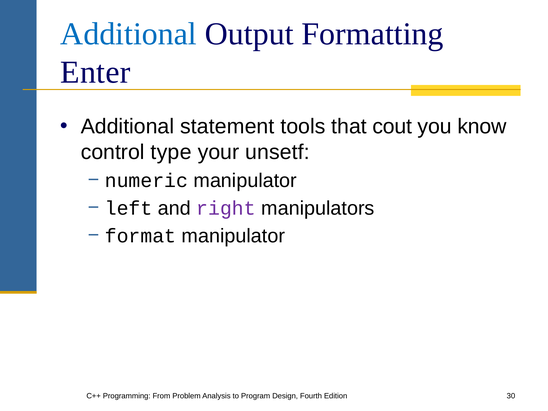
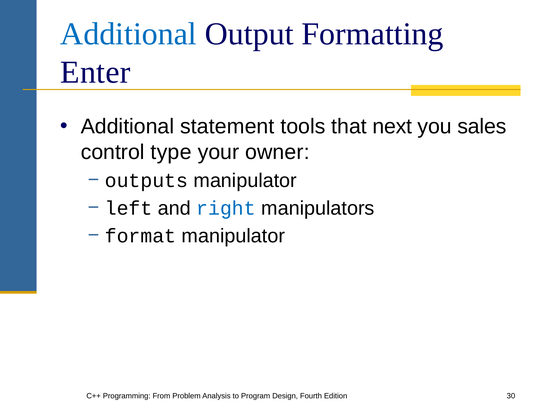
cout: cout -> next
know: know -> sales
unsetf: unsetf -> owner
numeric: numeric -> outputs
right colour: purple -> blue
